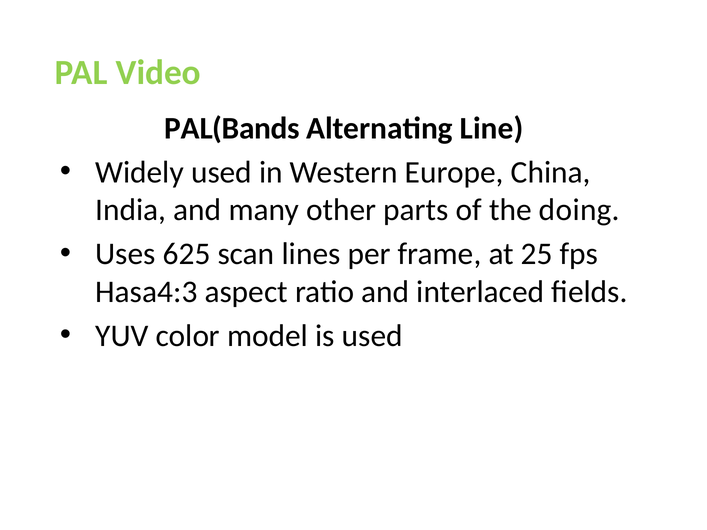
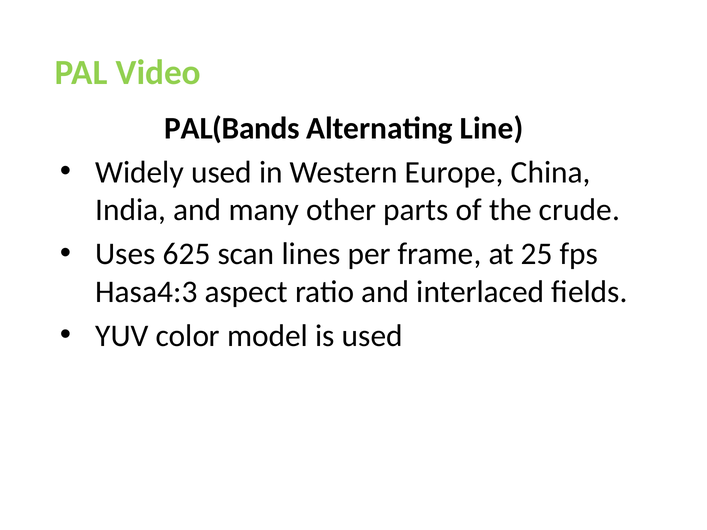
doing: doing -> crude
